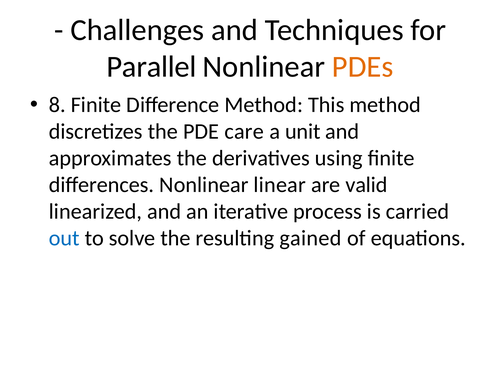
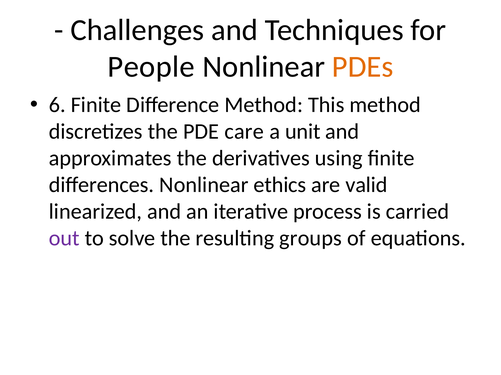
Parallel: Parallel -> People
8: 8 -> 6
linear: linear -> ethics
out colour: blue -> purple
gained: gained -> groups
